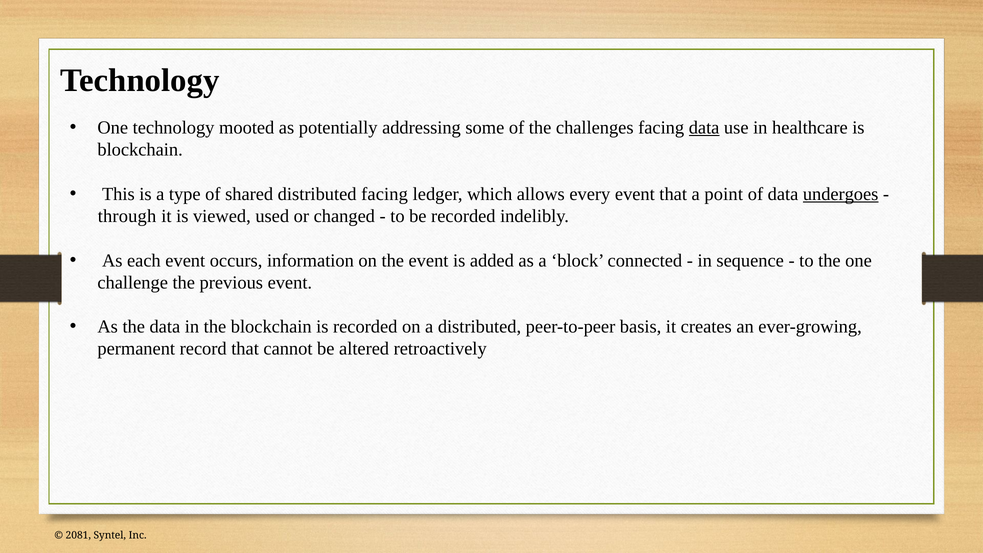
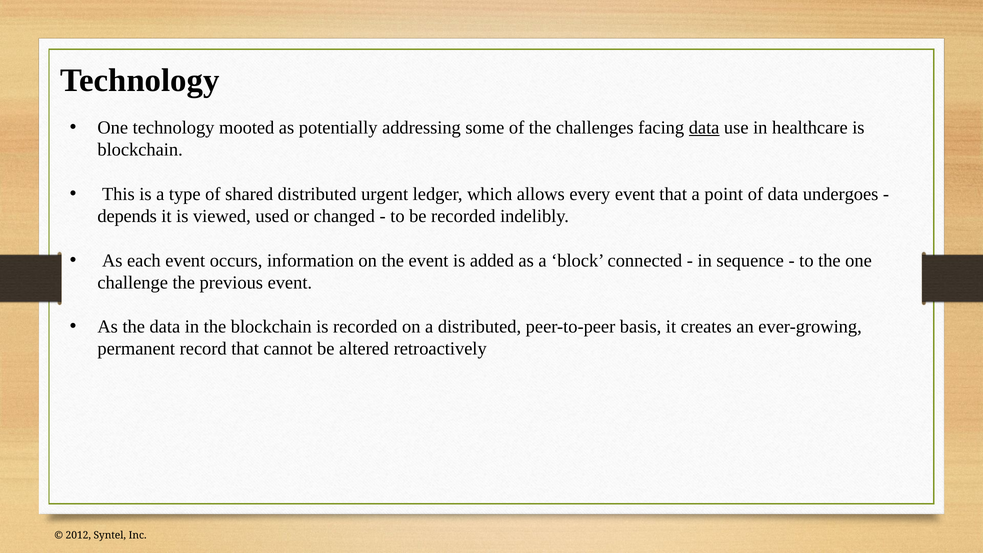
distributed facing: facing -> urgent
undergoes underline: present -> none
through: through -> depends
2081: 2081 -> 2012
